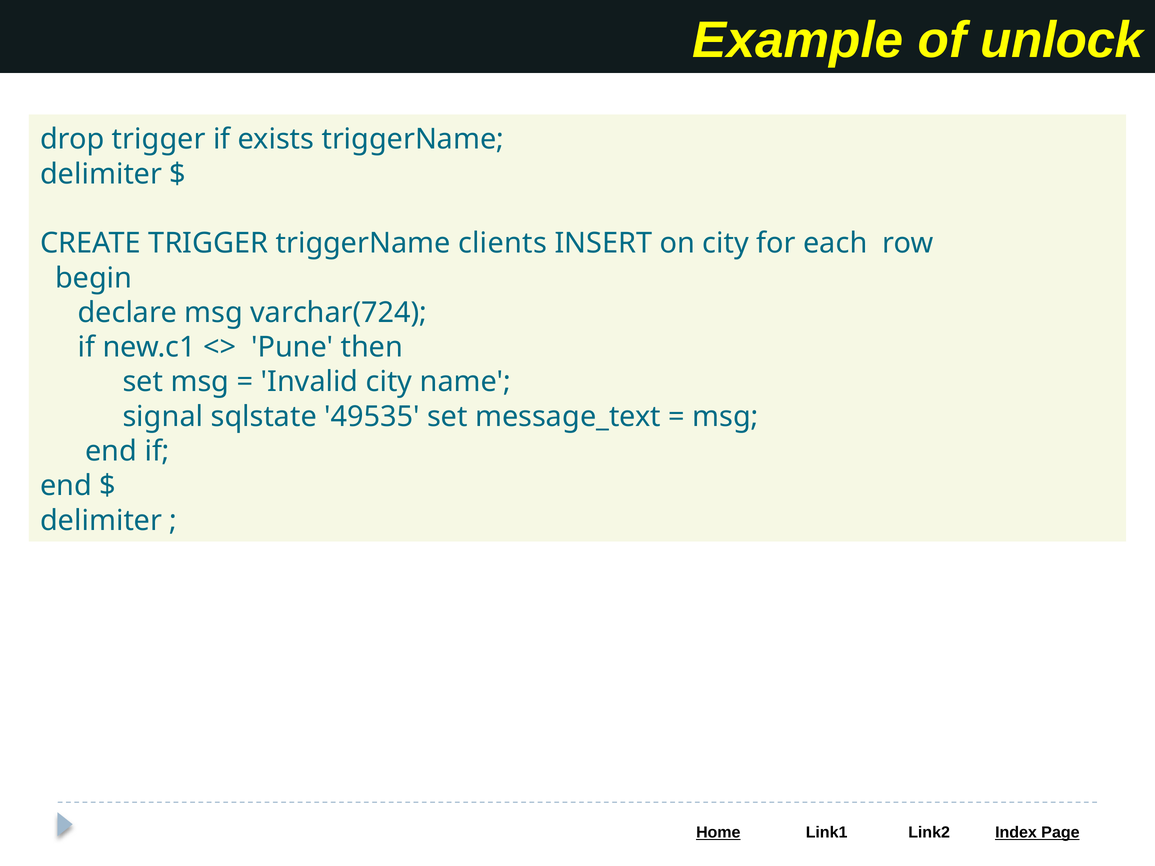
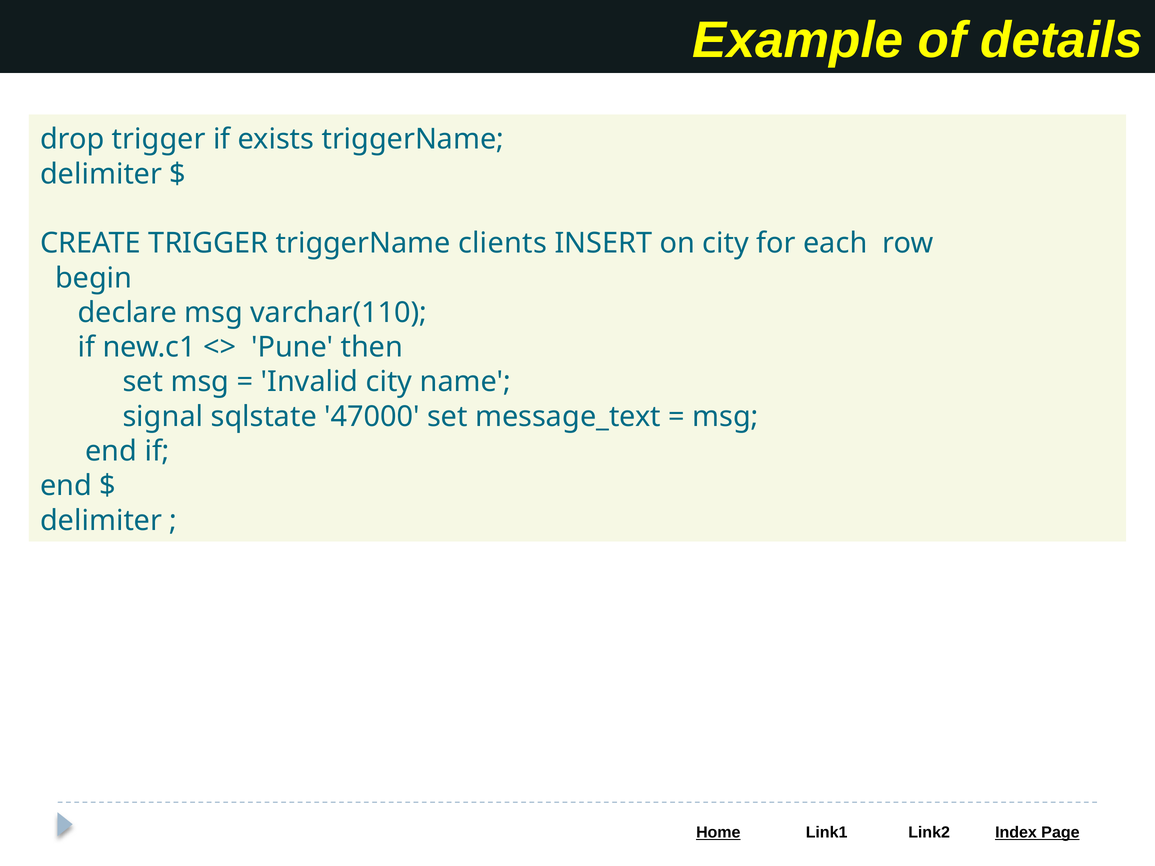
unlock: unlock -> details
varchar(724: varchar(724 -> varchar(110
49535: 49535 -> 47000
